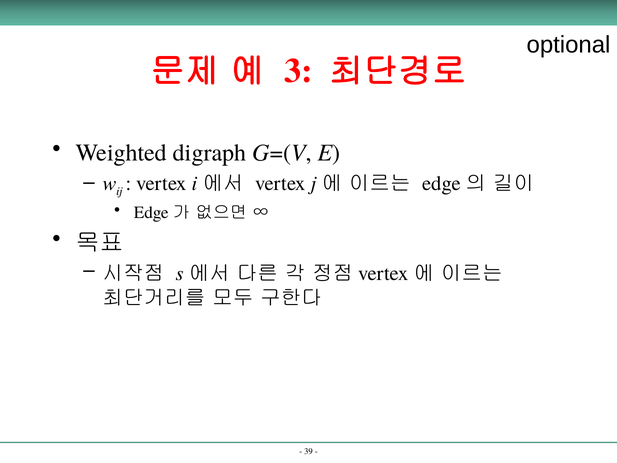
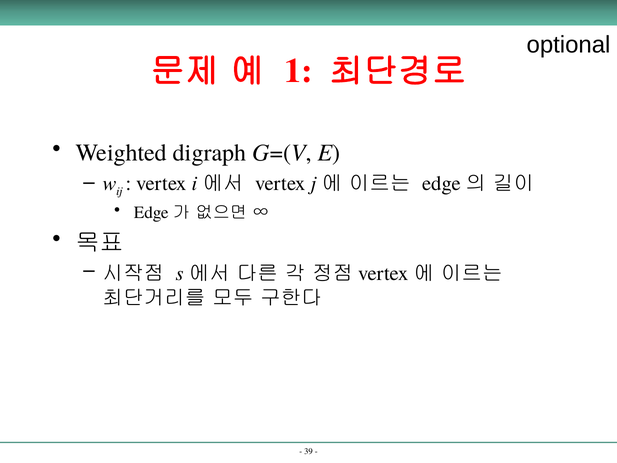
3: 3 -> 1
